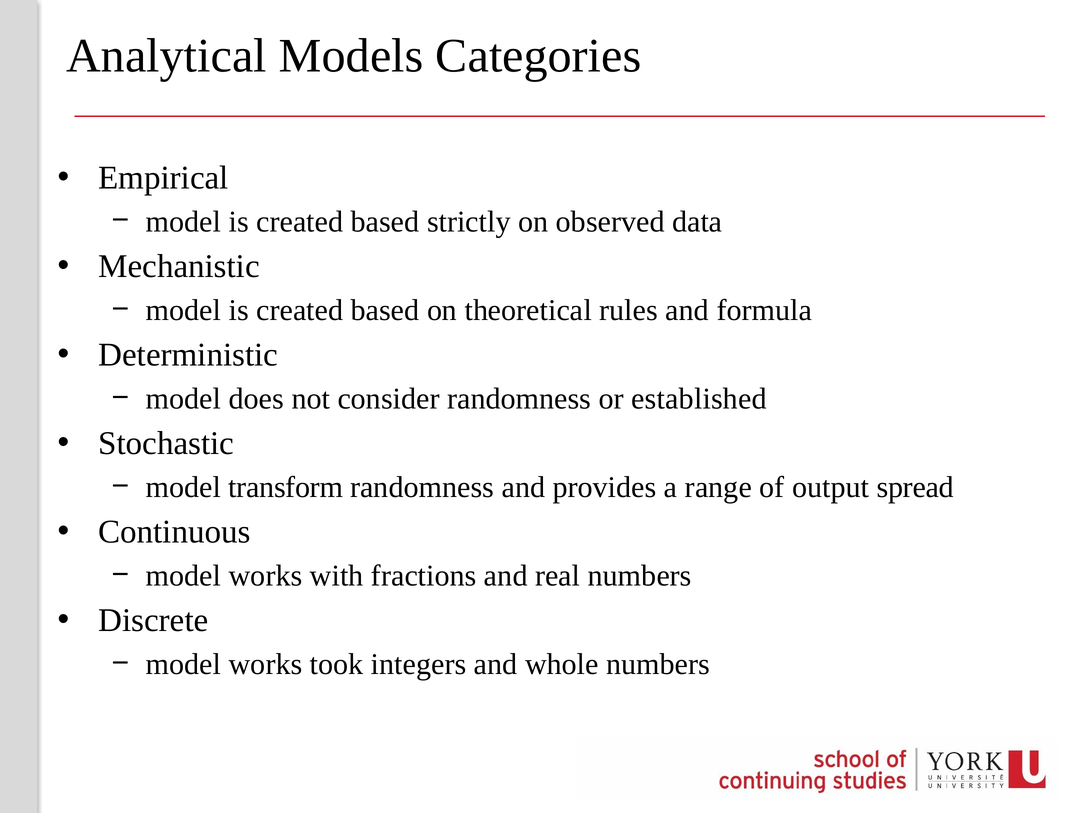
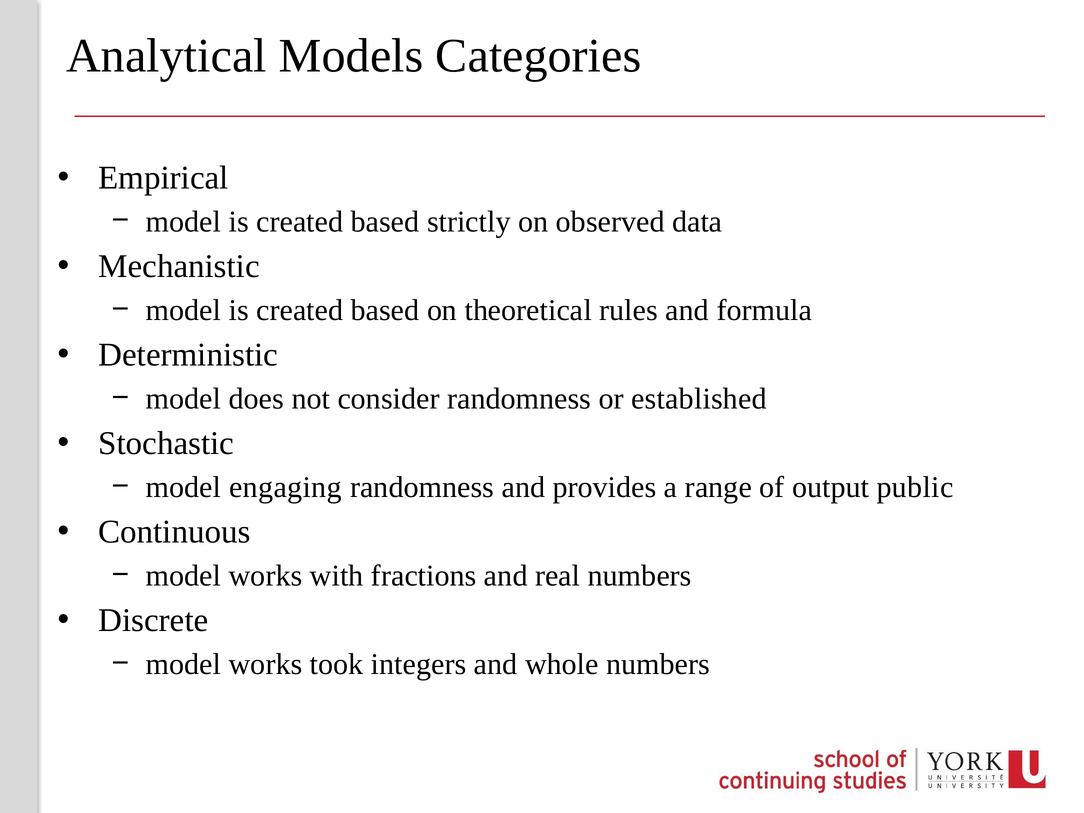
transform: transform -> engaging
spread: spread -> public
